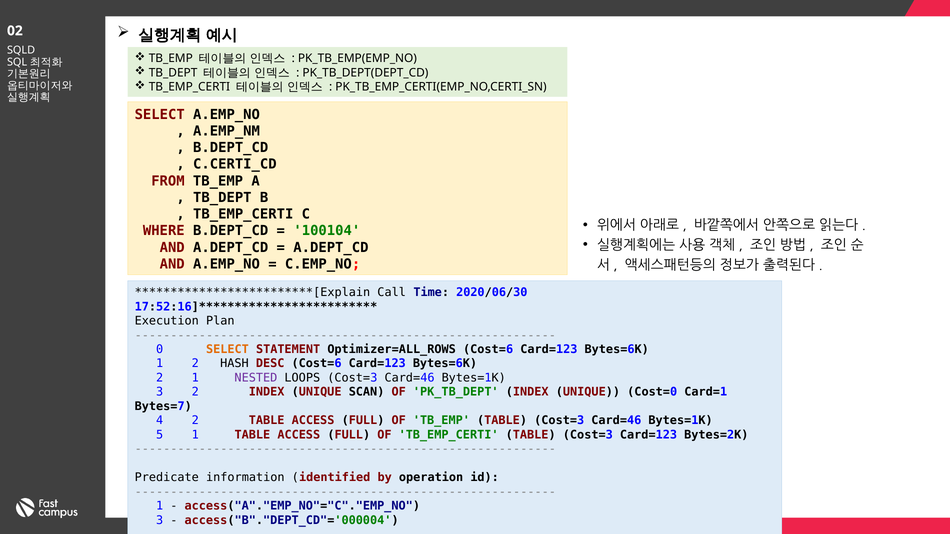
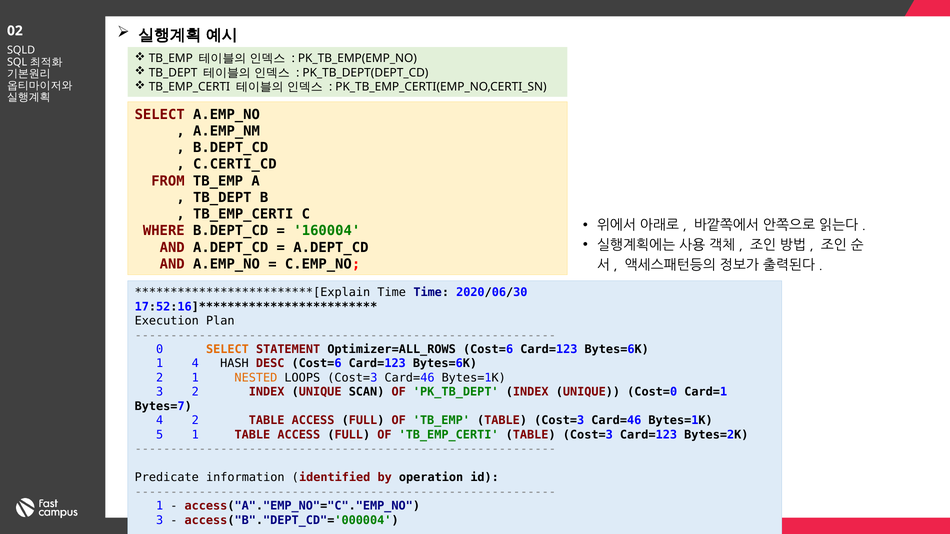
100104: 100104 -> 160004
Call at (392, 293): Call -> Time
1 2: 2 -> 4
NESTED colour: purple -> orange
